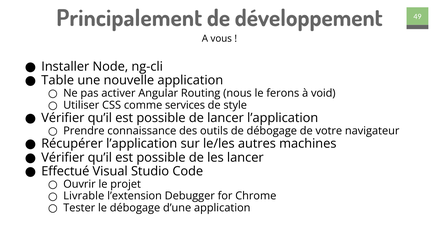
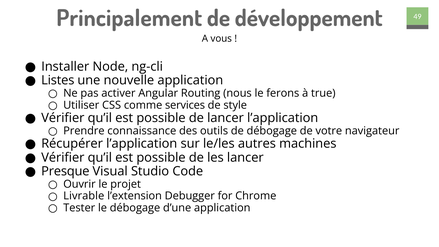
Table: Table -> Listes
void: void -> true
Effectué: Effectué -> Presque
